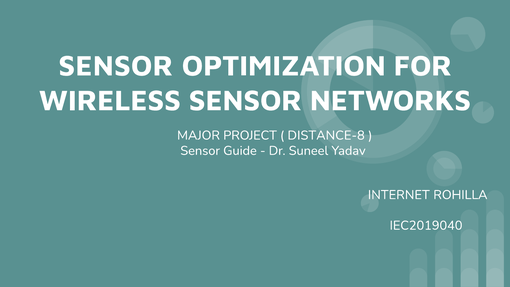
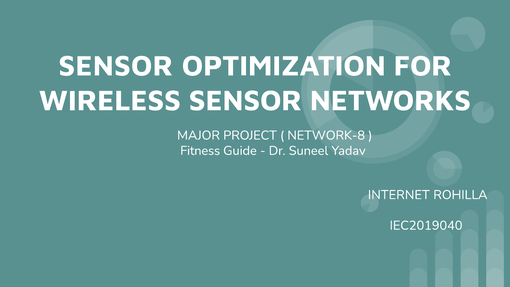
DISTANCE-8: DISTANCE-8 -> NETWORK-8
Sensor at (200, 151): Sensor -> Fitness
